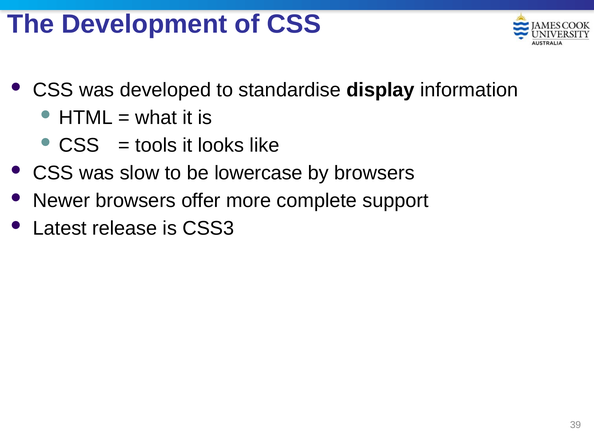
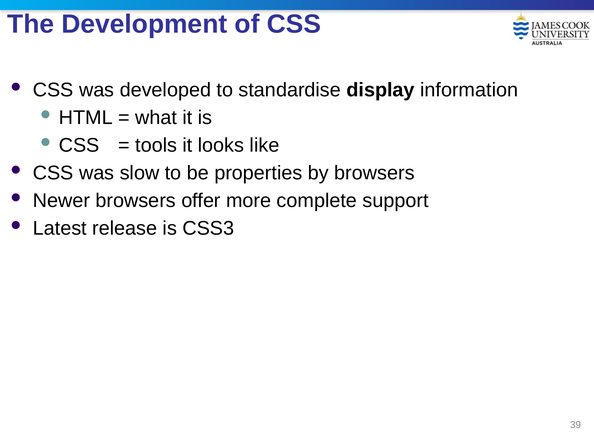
lowercase: lowercase -> properties
